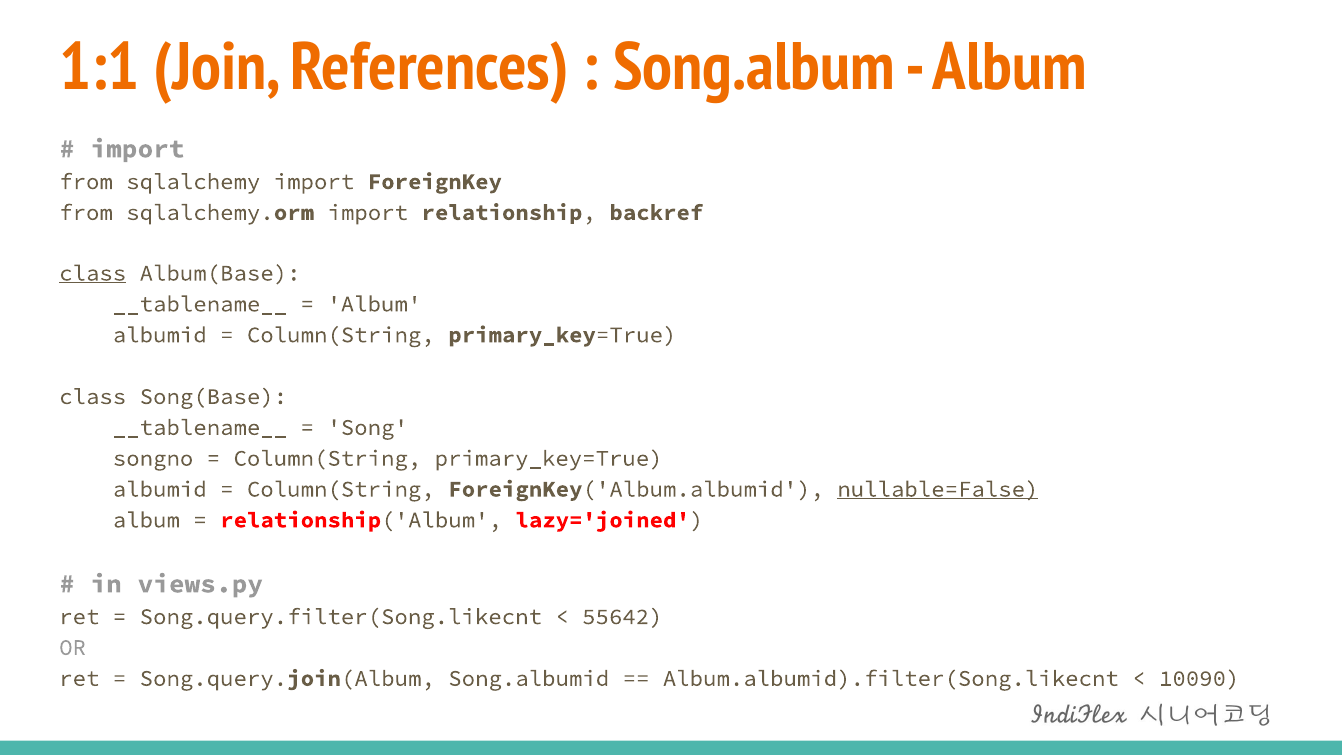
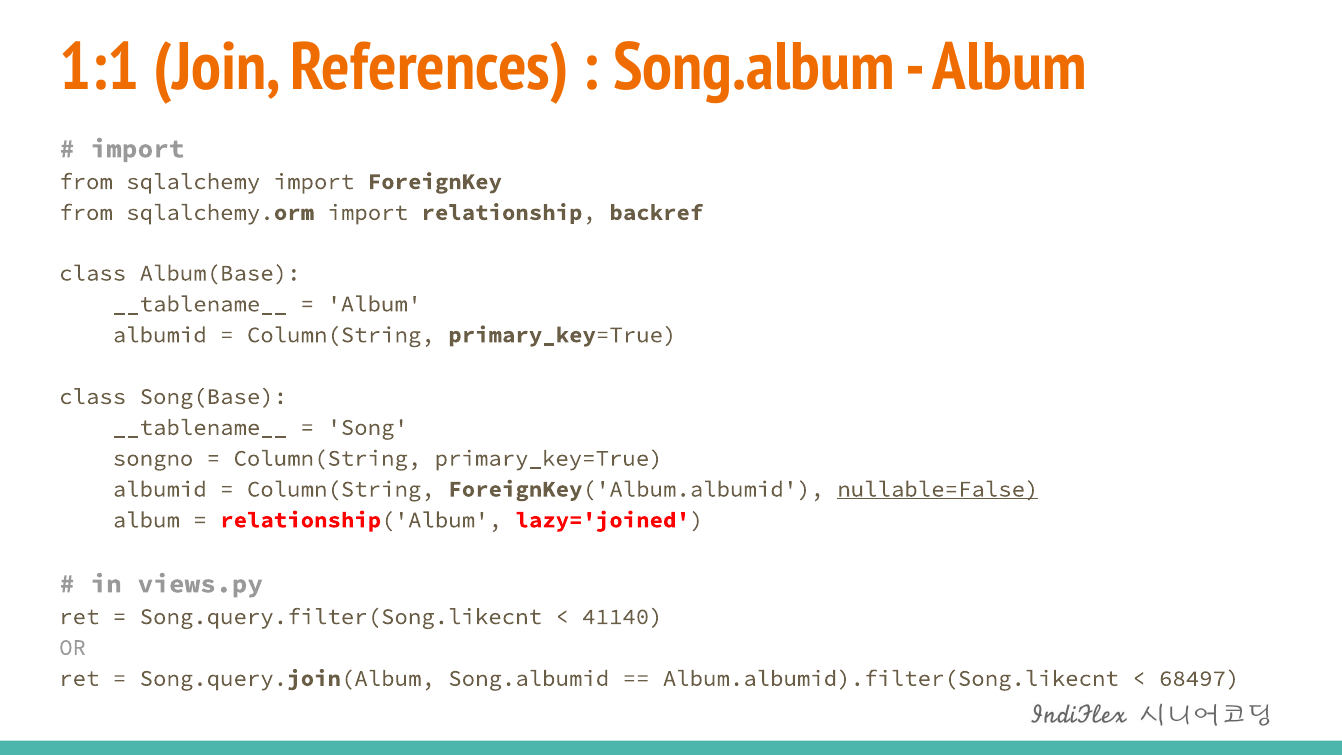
class at (93, 273) underline: present -> none
55642: 55642 -> 41140
10090: 10090 -> 68497
